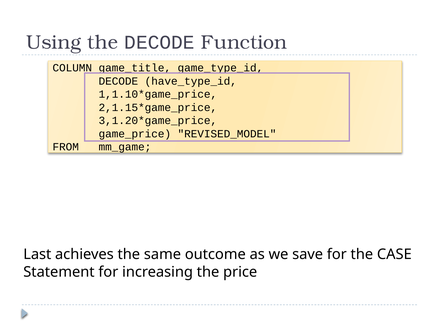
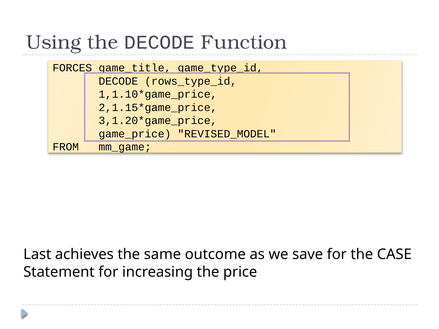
COLUMN: COLUMN -> FORCES
have_type_id: have_type_id -> rows_type_id
